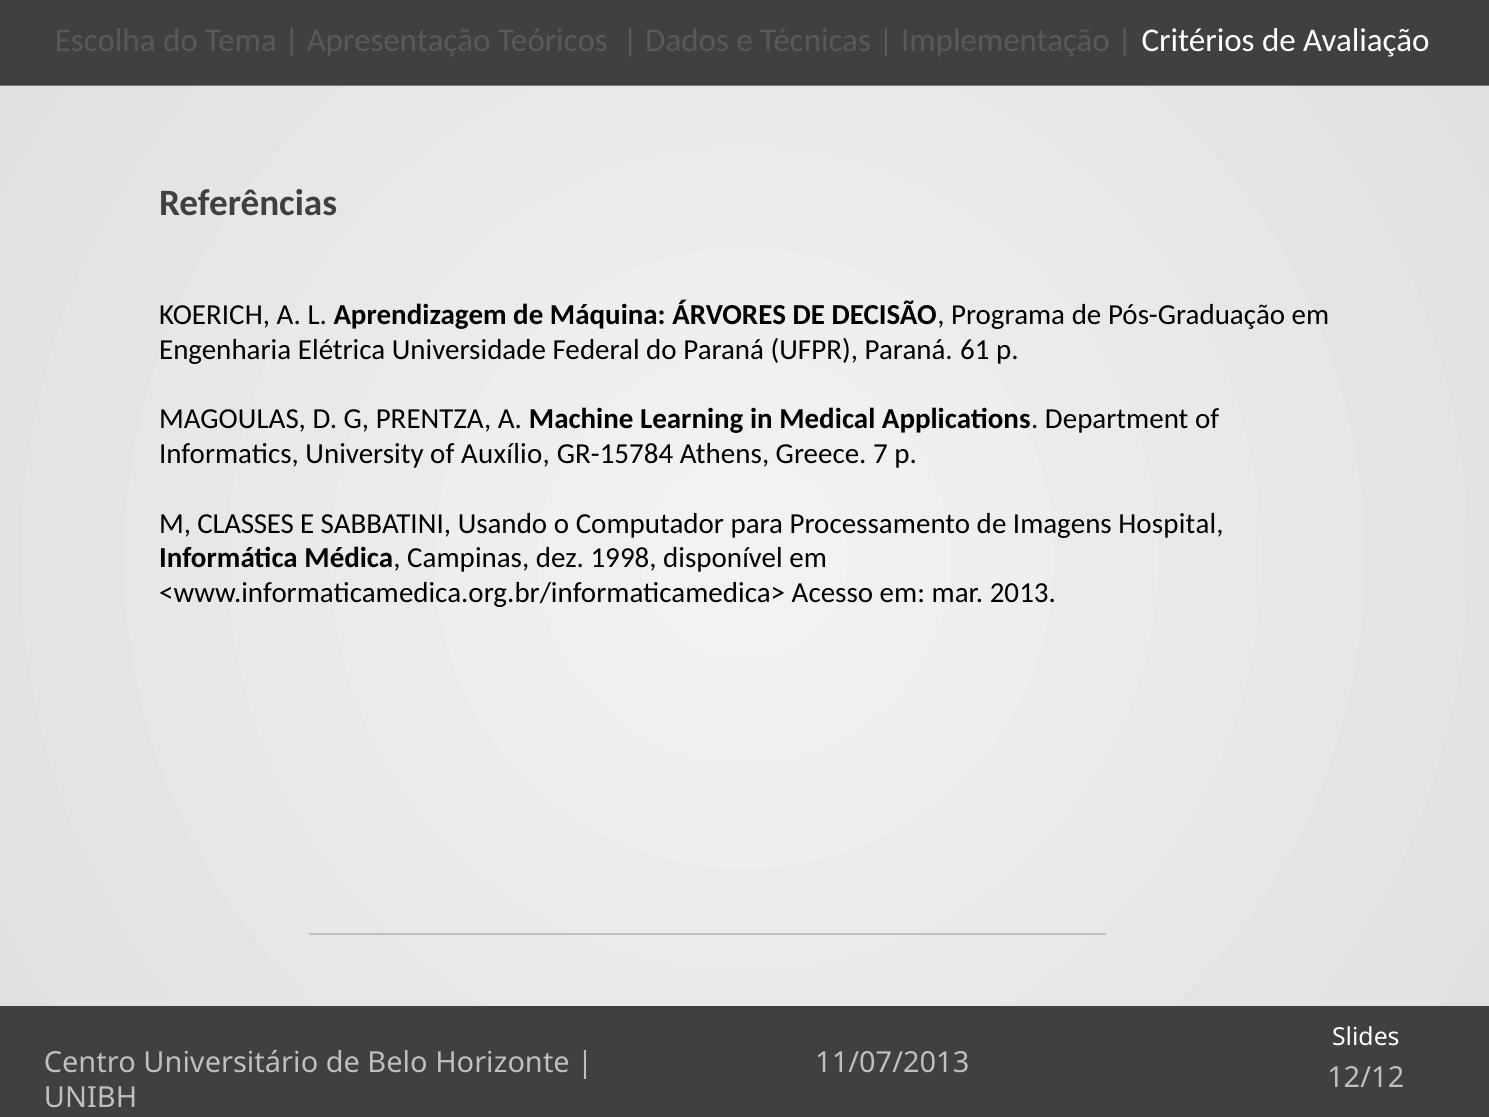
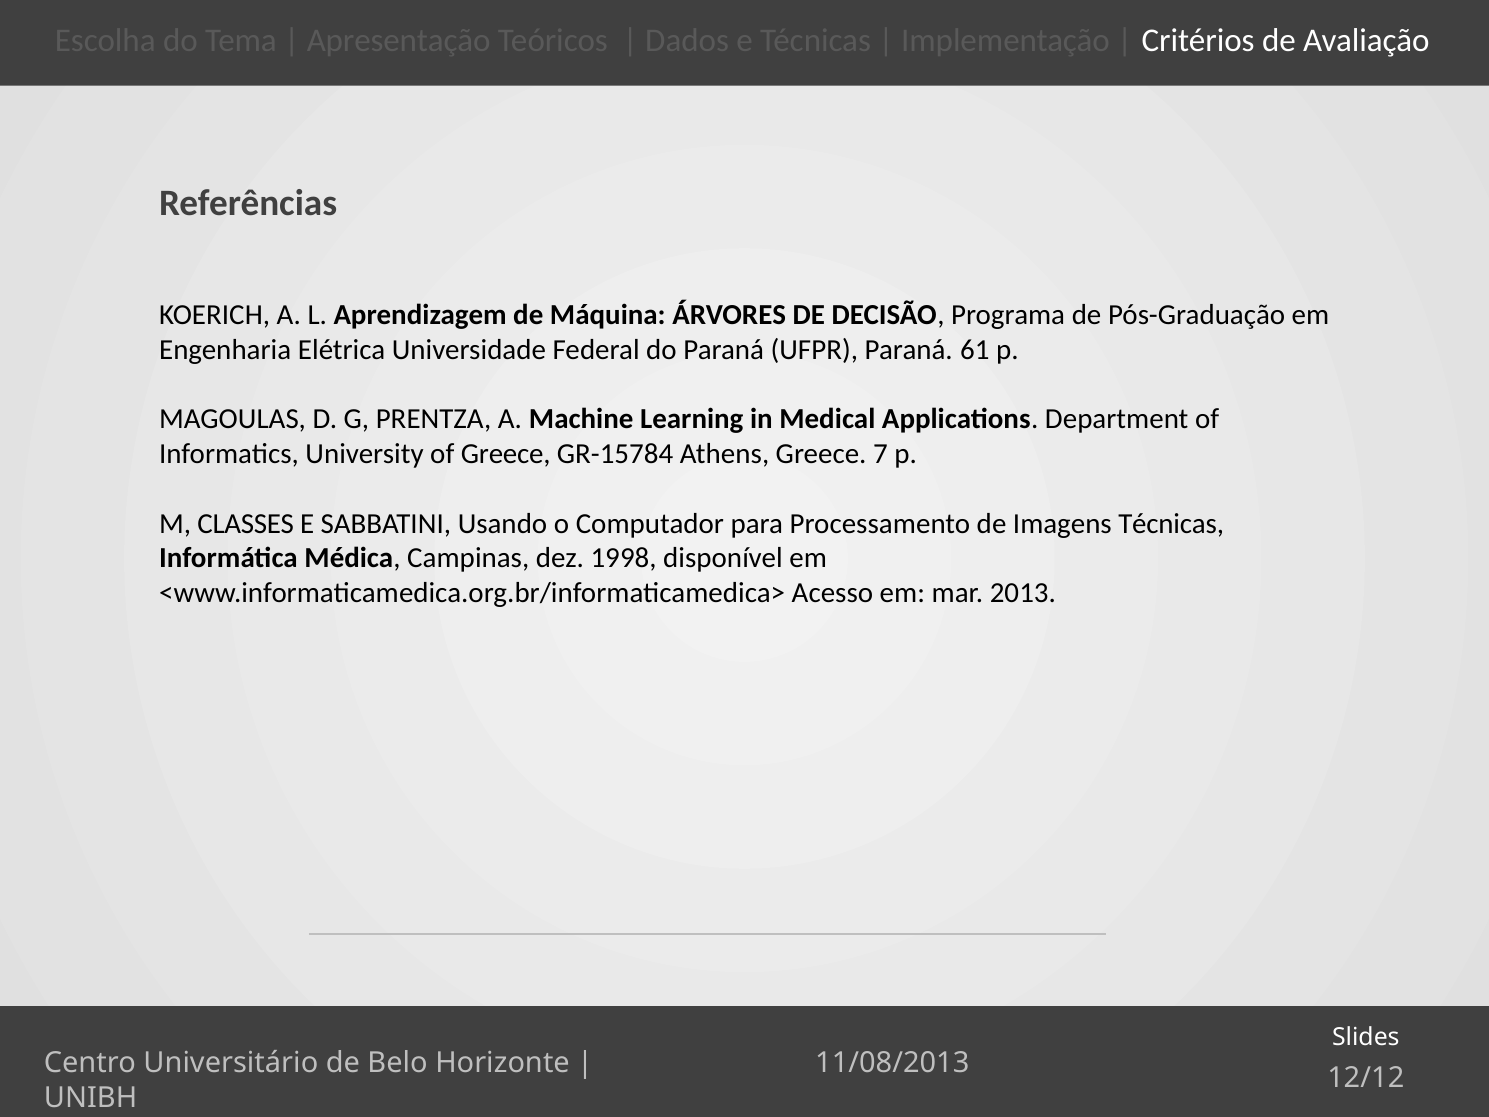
of Auxílio: Auxílio -> Greece
Imagens Hospital: Hospital -> Técnicas
11/07/2013: 11/07/2013 -> 11/08/2013
